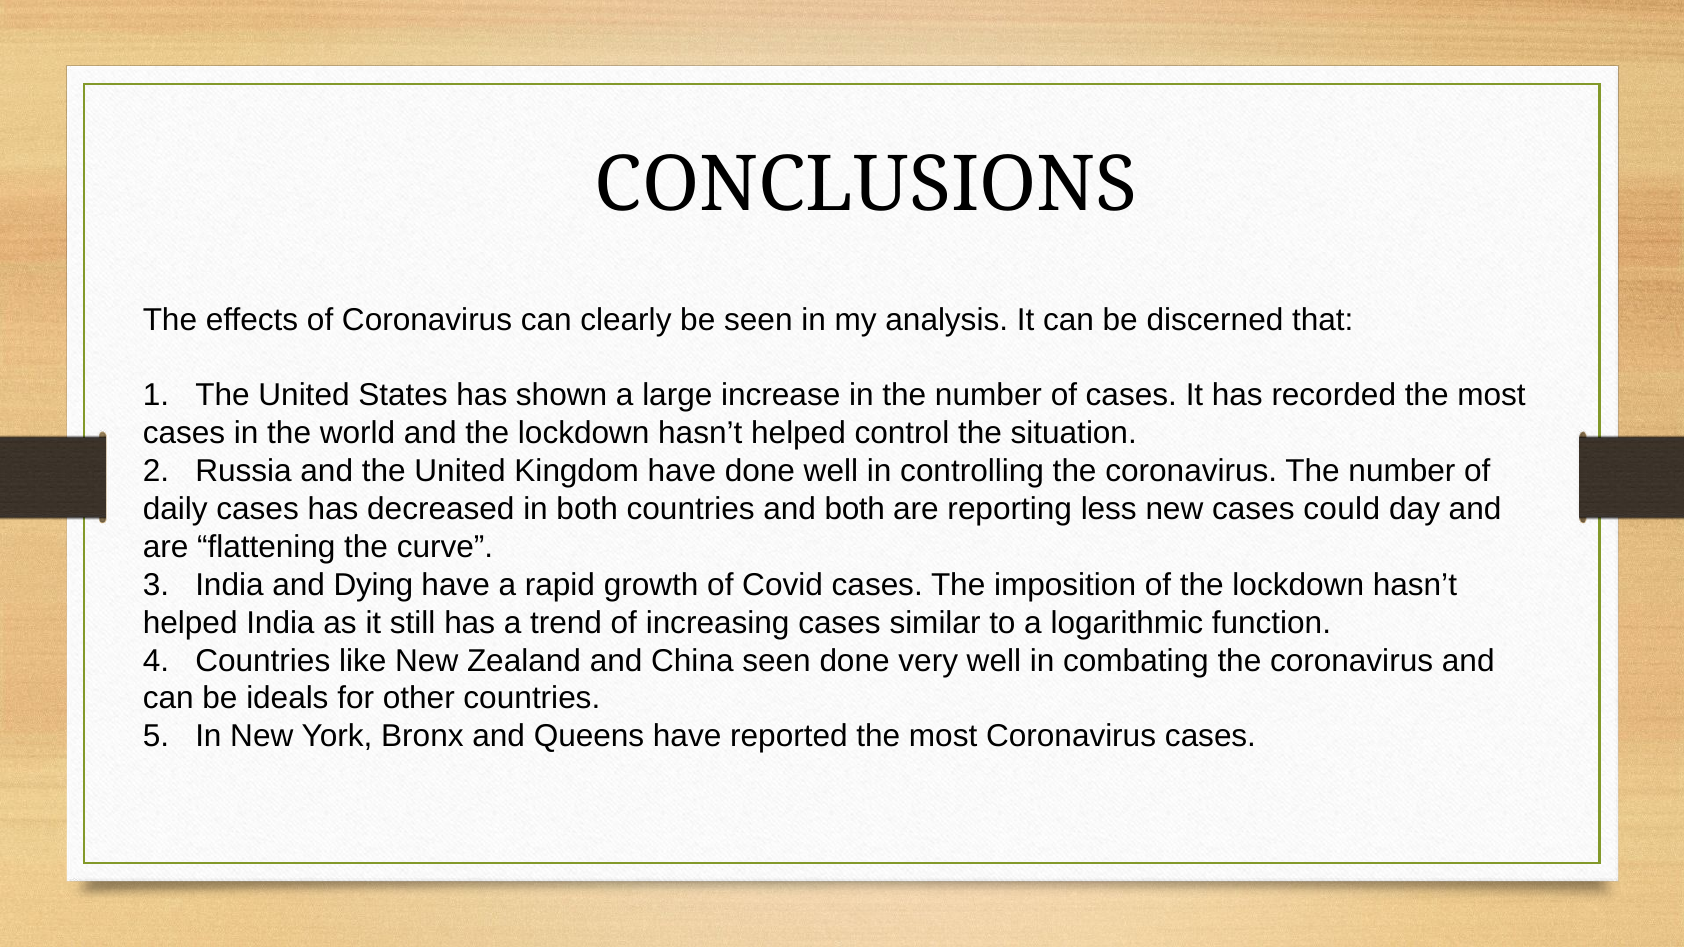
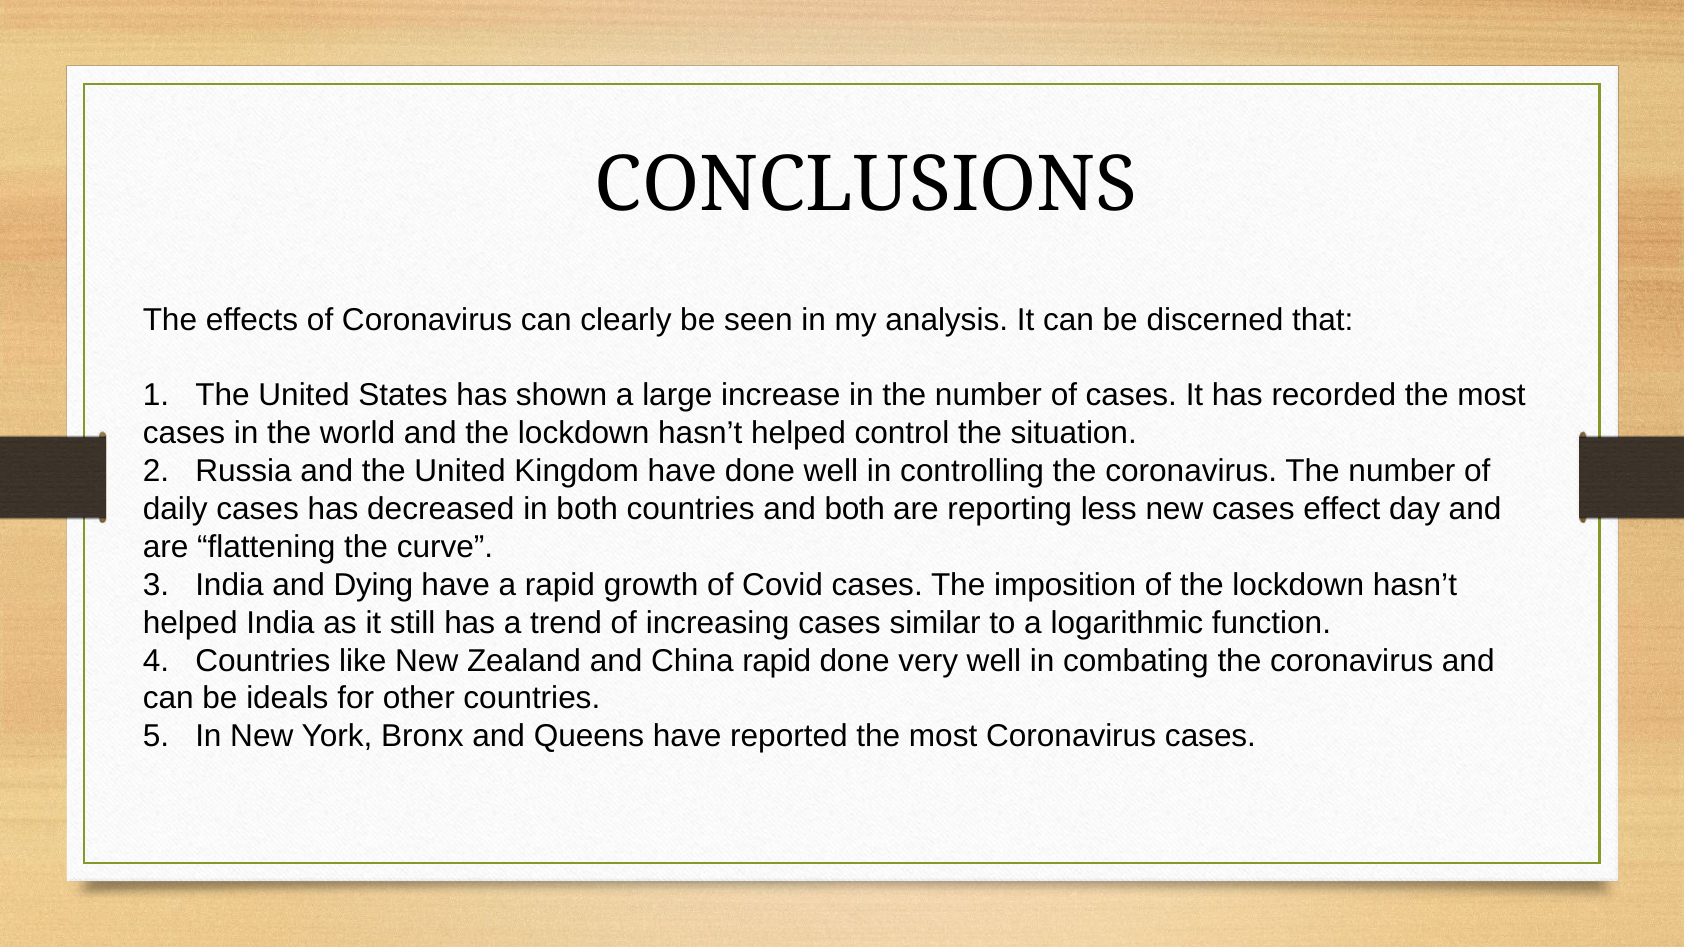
could: could -> effect
China seen: seen -> rapid
